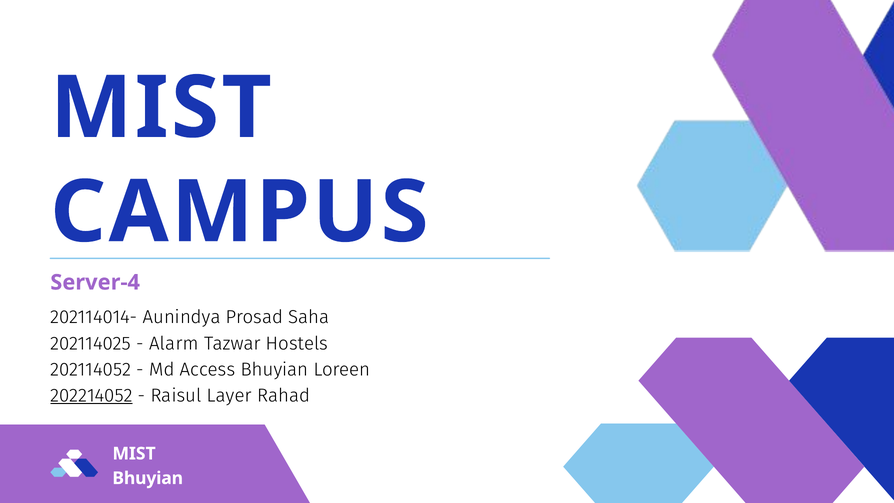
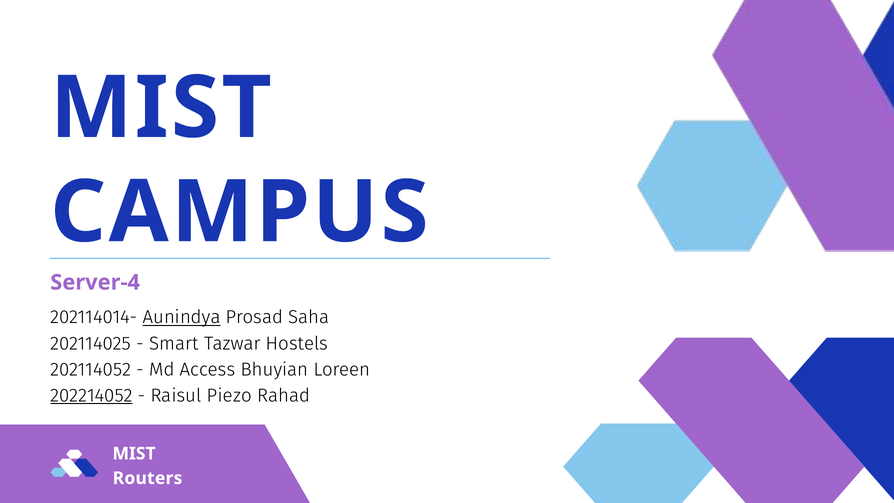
Aunindya underline: none -> present
Alarm: Alarm -> Smart
Layer: Layer -> Piezo
Bhuyian at (148, 478): Bhuyian -> Routers
